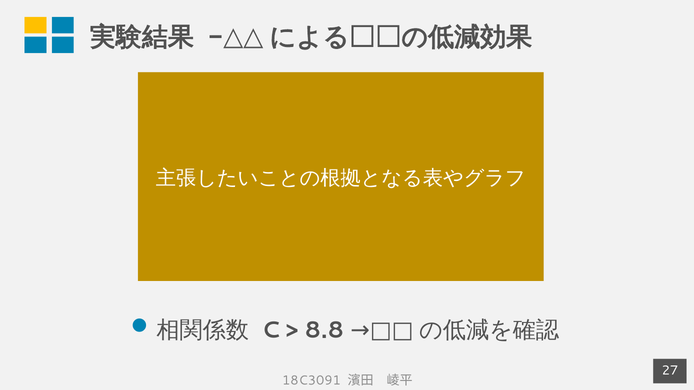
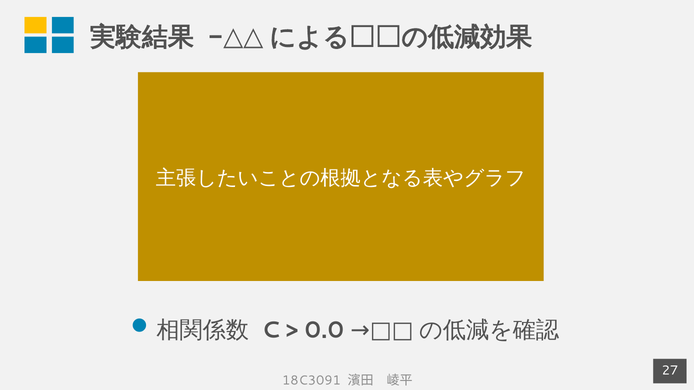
8.8: 8.8 -> 0.0
